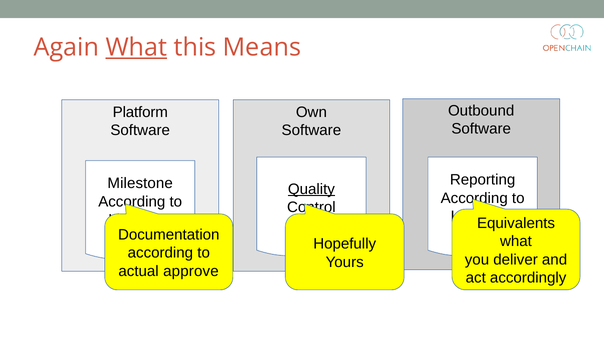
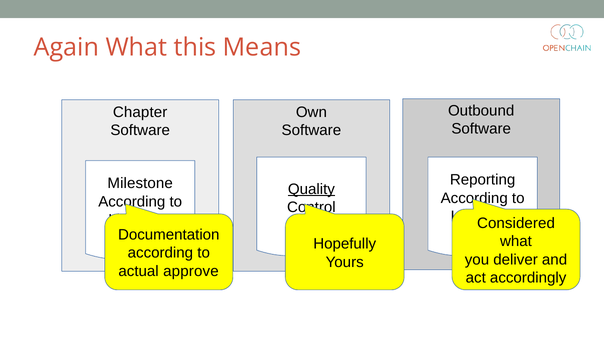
What at (136, 48) underline: present -> none
Platform: Platform -> Chapter
Equivalents: Equivalents -> Considered
